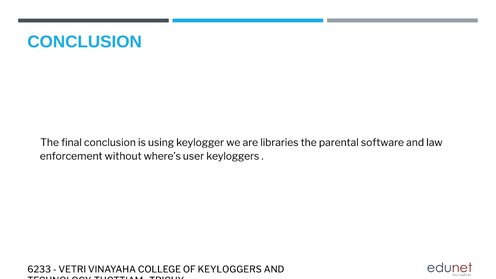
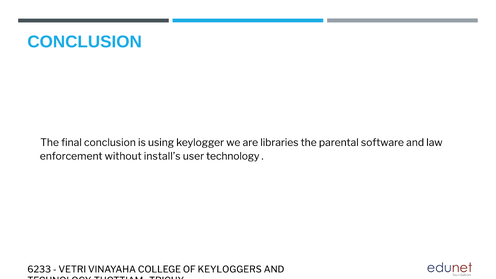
where’s: where’s -> install’s
user keyloggers: keyloggers -> technology
